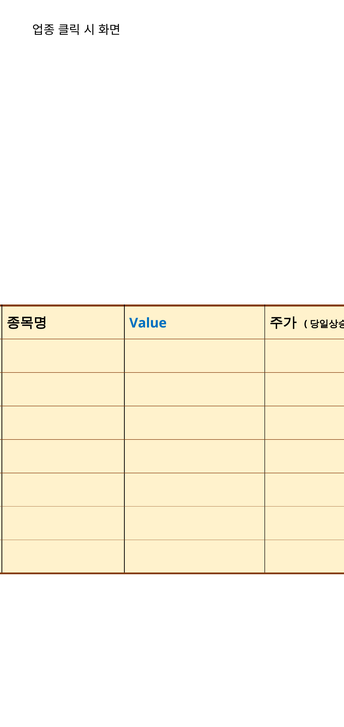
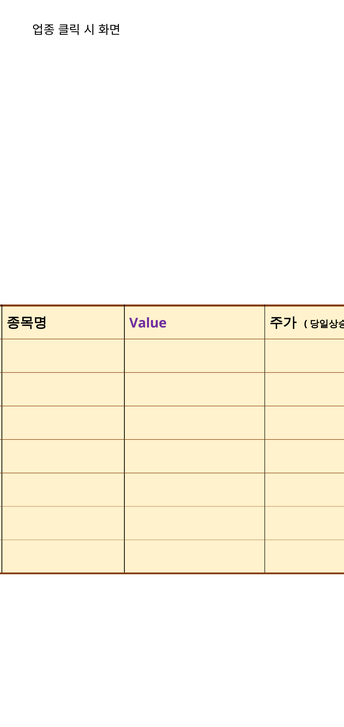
Value colour: blue -> purple
